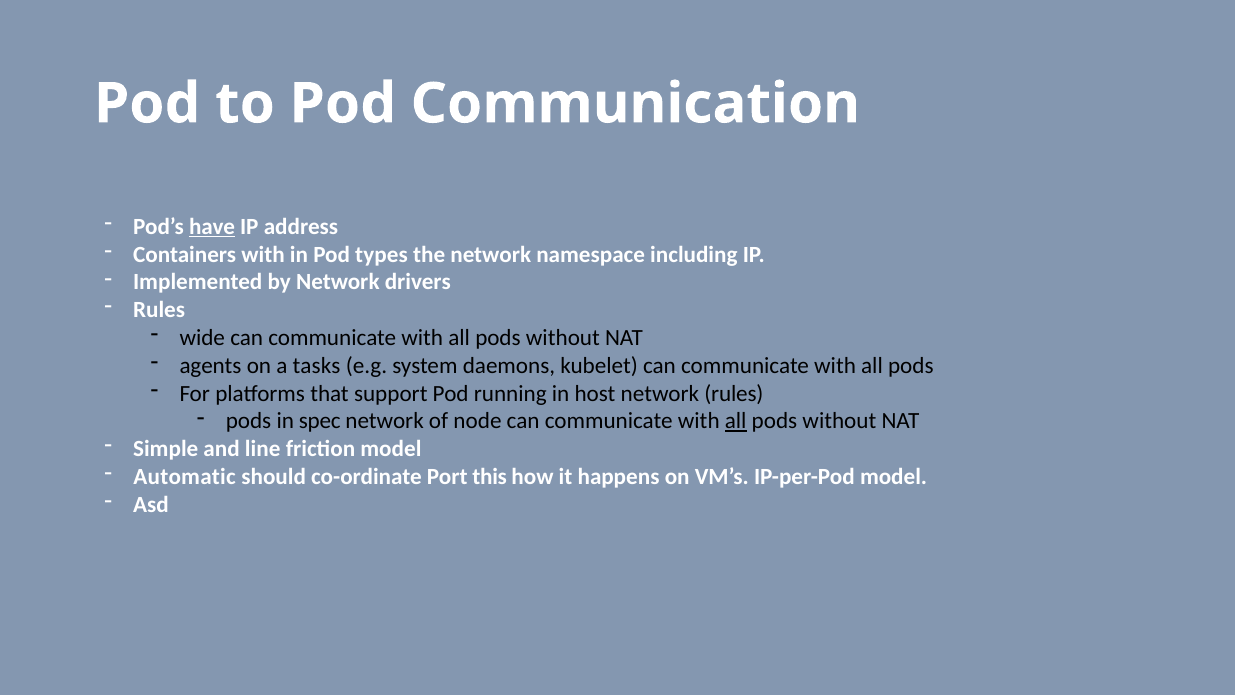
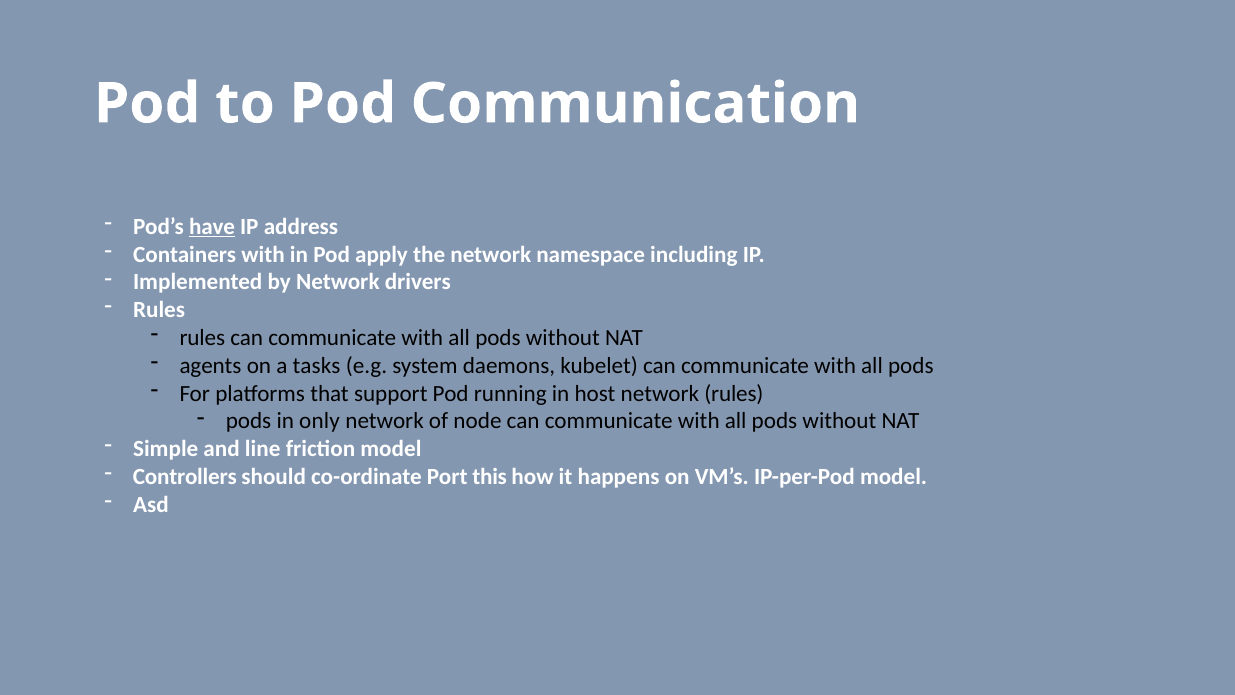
types: types -> apply
wide at (202, 338): wide -> rules
spec: spec -> only
all at (736, 421) underline: present -> none
Automatic: Automatic -> Controllers
